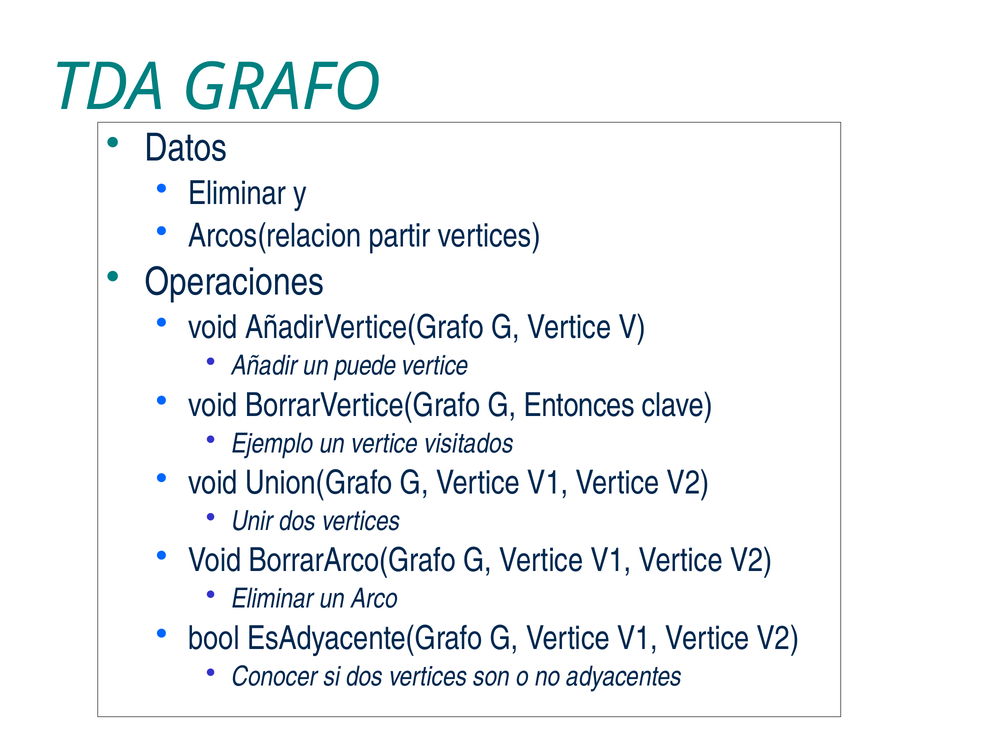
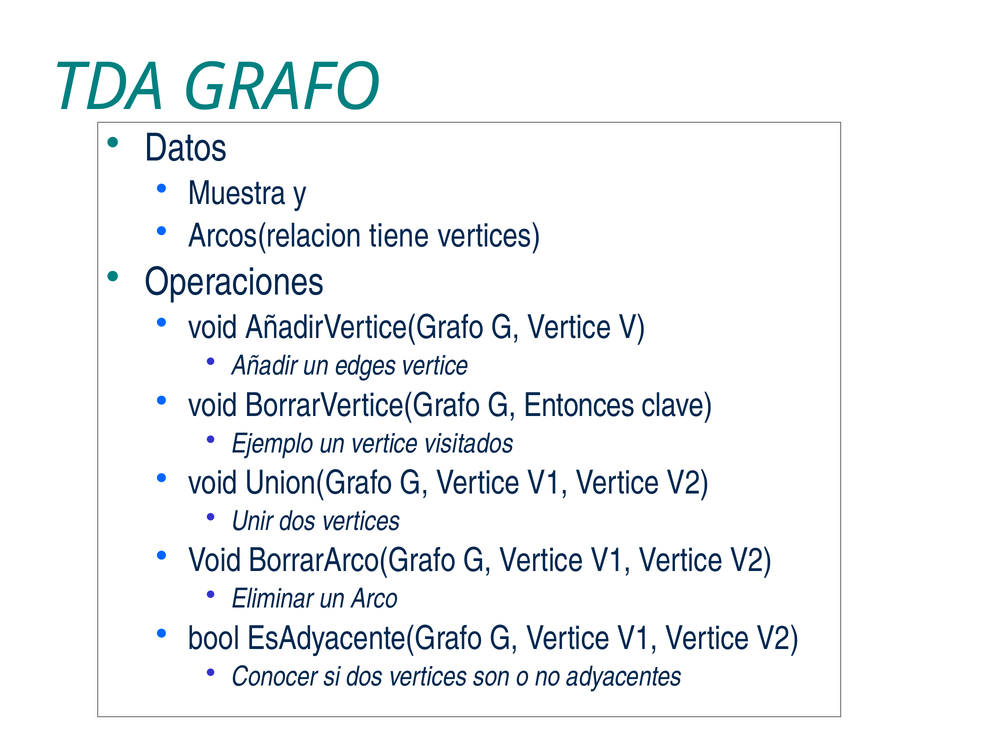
Eliminar at (237, 193): Eliminar -> Muestra
partir: partir -> tiene
puede: puede -> edges
